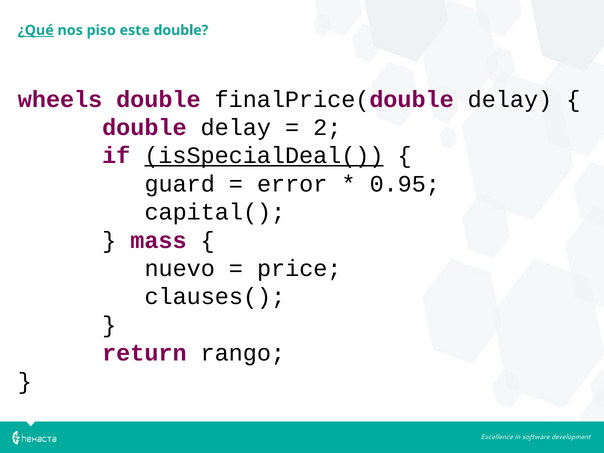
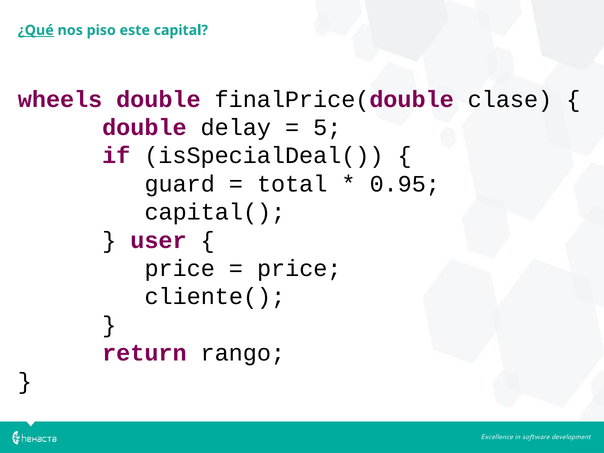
este double: double -> capital
finalPrice(double delay: delay -> clase
2: 2 -> 5
isSpecialDeal( underline: present -> none
error: error -> total
mass: mass -> user
nuevo at (180, 269): nuevo -> price
clauses(: clauses( -> cliente(
